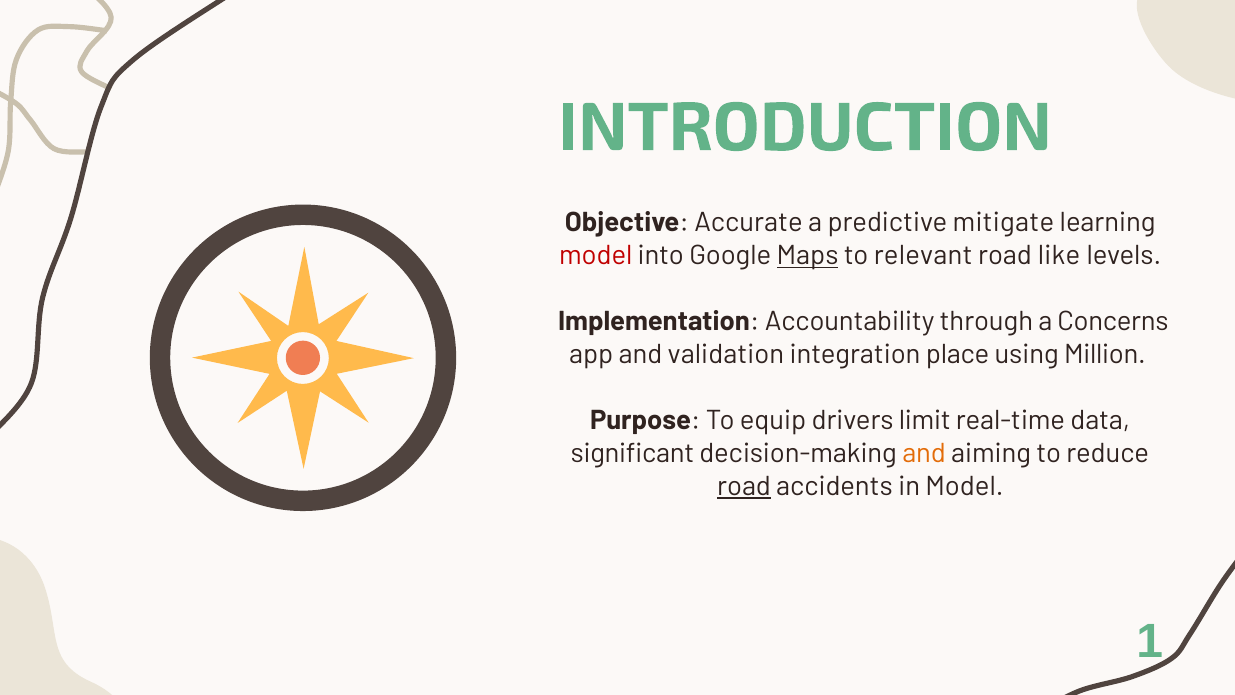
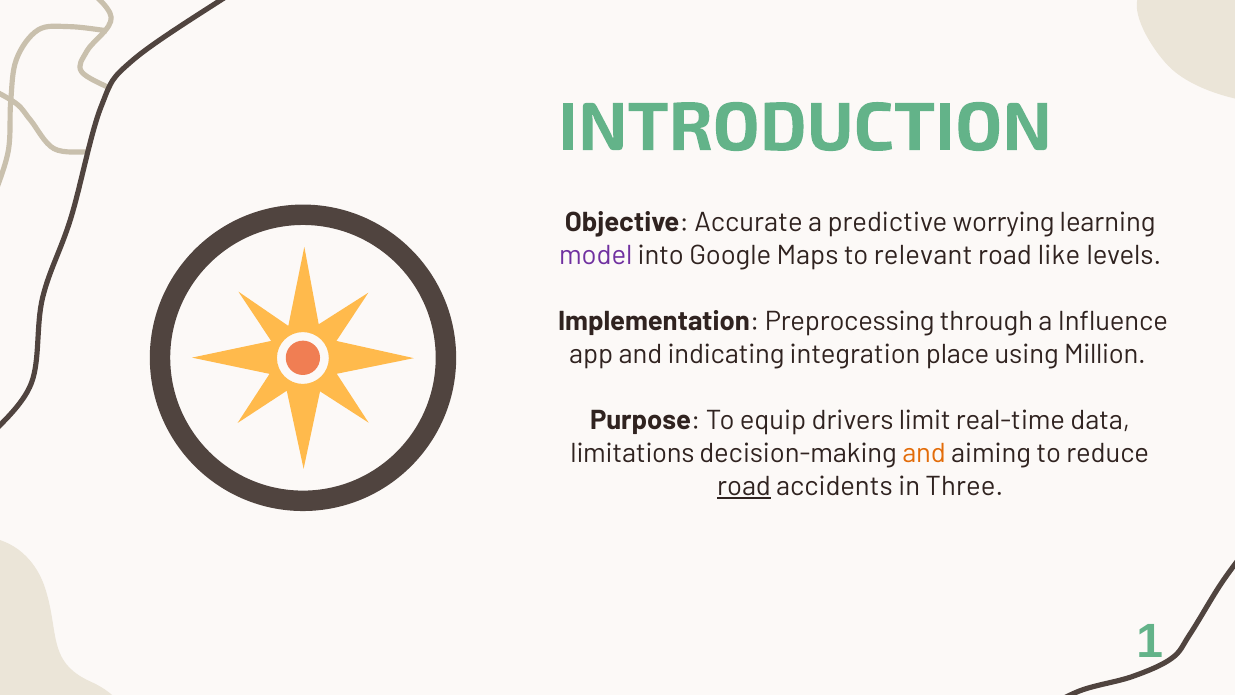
mitigate: mitigate -> worrying
model at (596, 256) colour: red -> purple
Maps underline: present -> none
Accountability: Accountability -> Preprocessing
Concerns: Concerns -> Influence
validation: validation -> indicating
significant: significant -> limitations
in Model: Model -> Three
